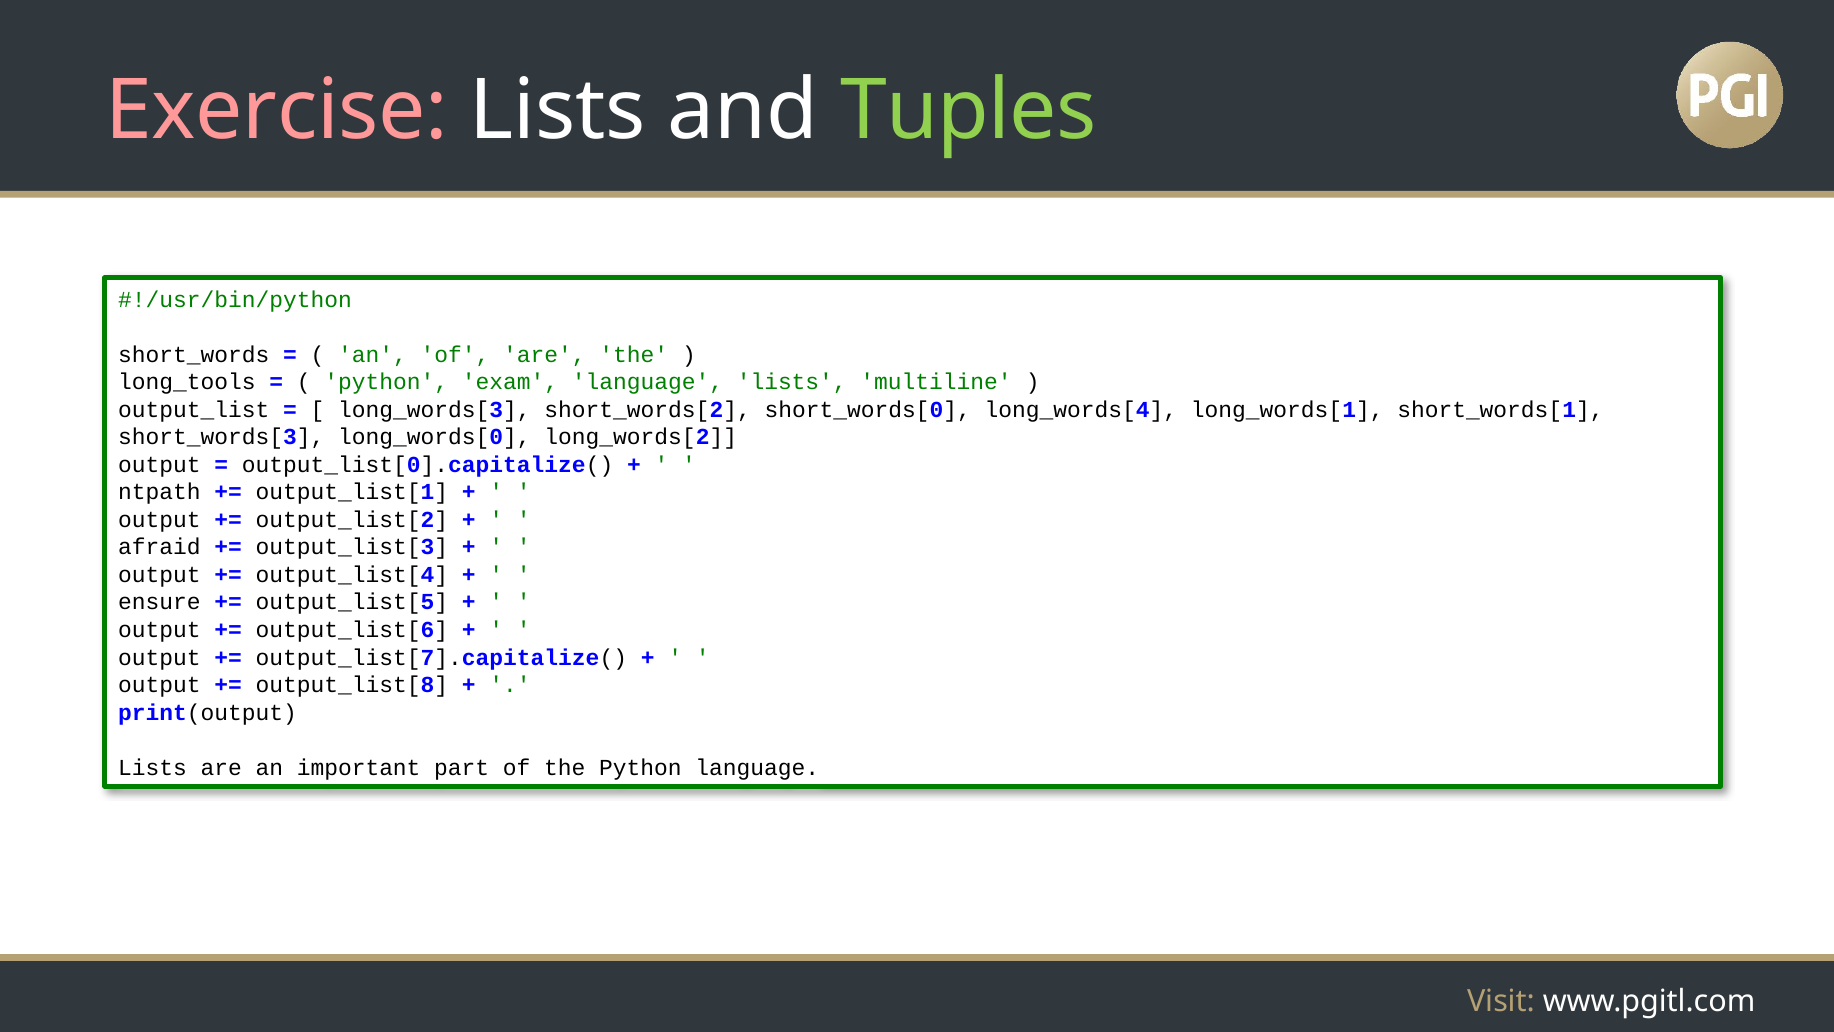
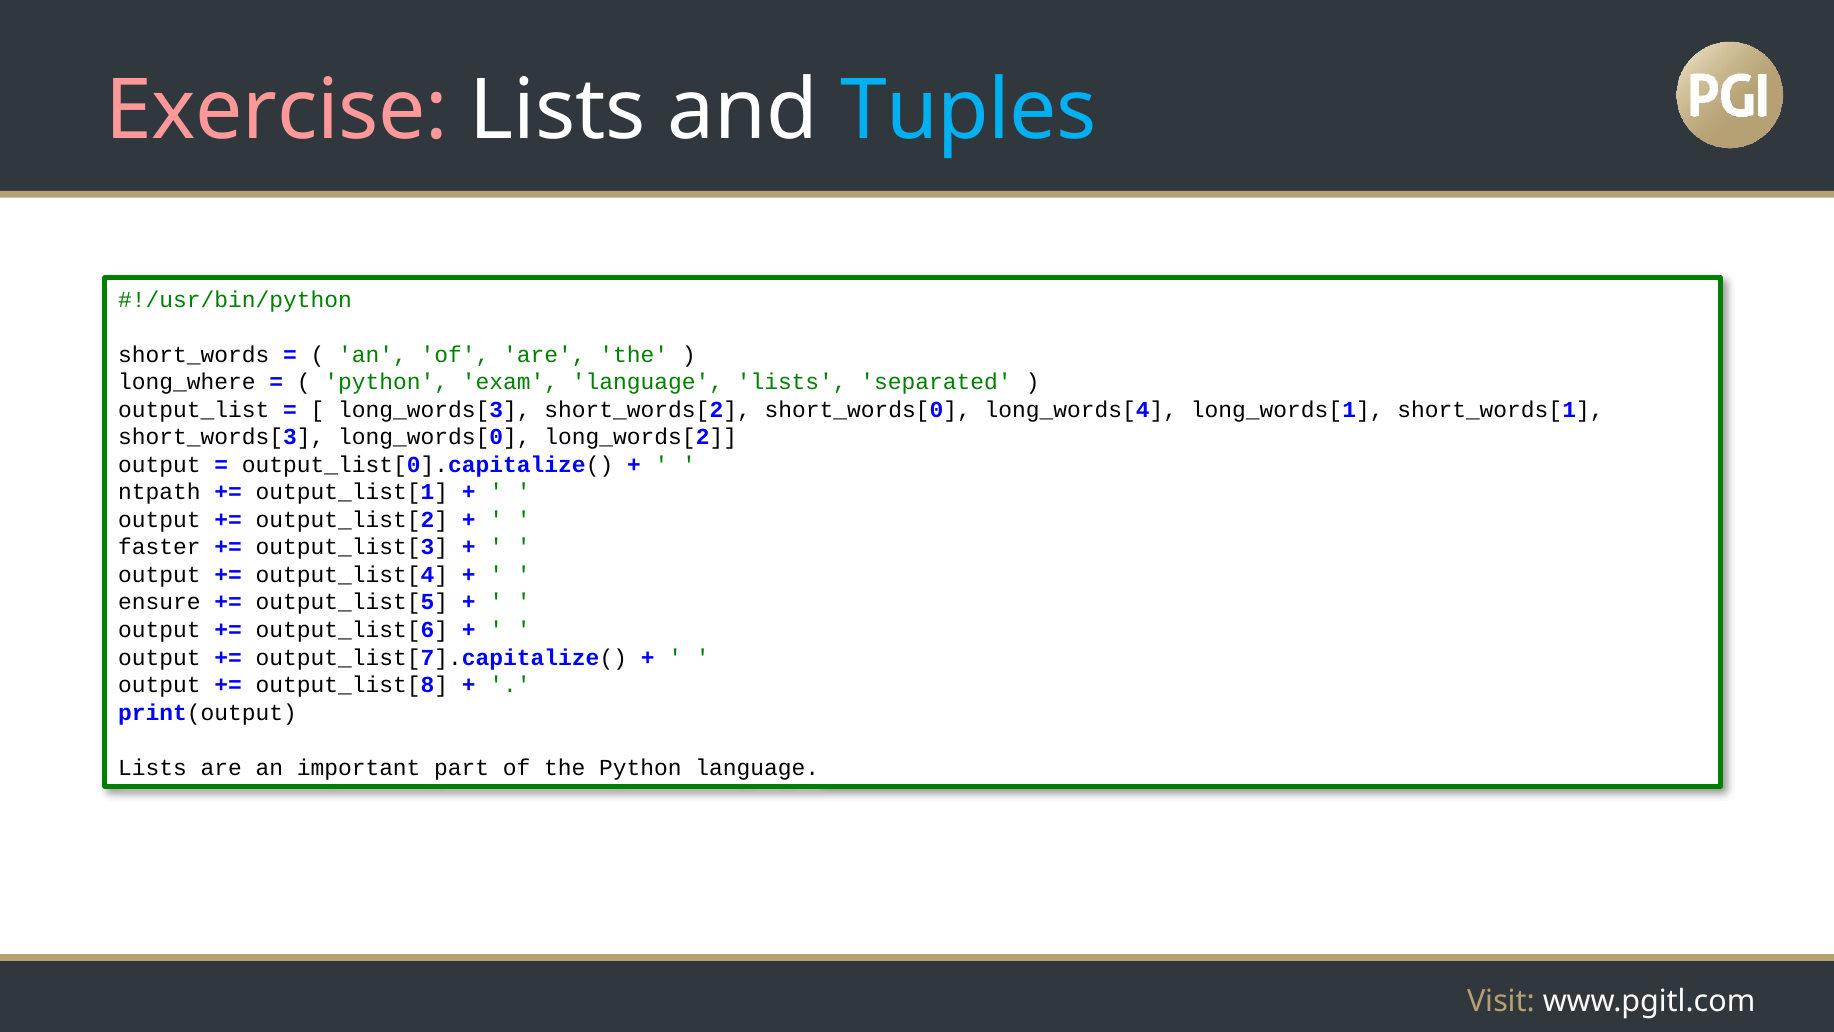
Tuples colour: light green -> light blue
long_tools: long_tools -> long_where
multiline: multiline -> separated
afraid: afraid -> faster
